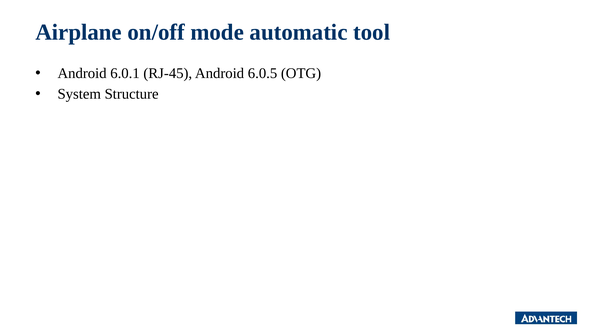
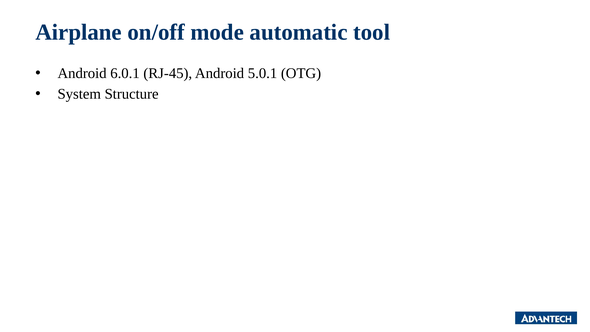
6.0.5: 6.0.5 -> 5.0.1
